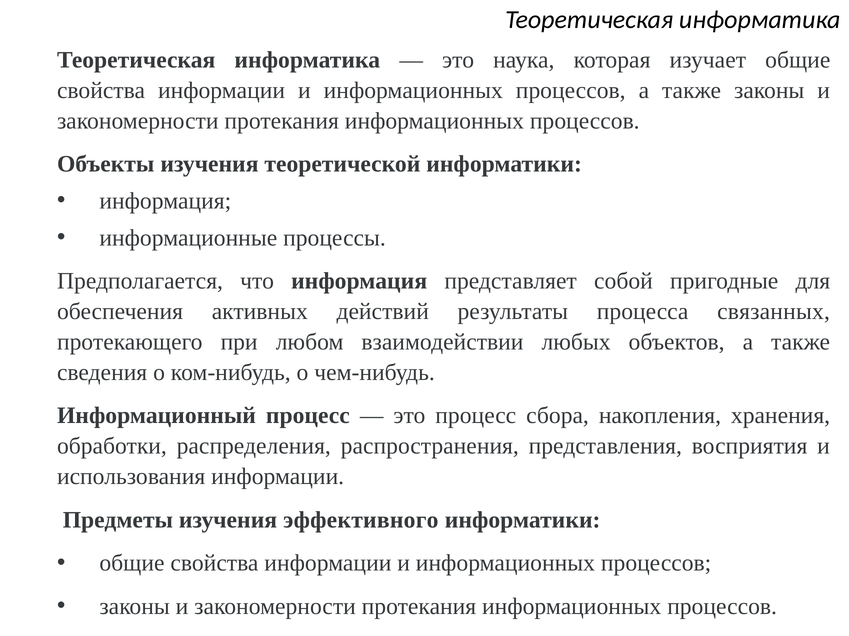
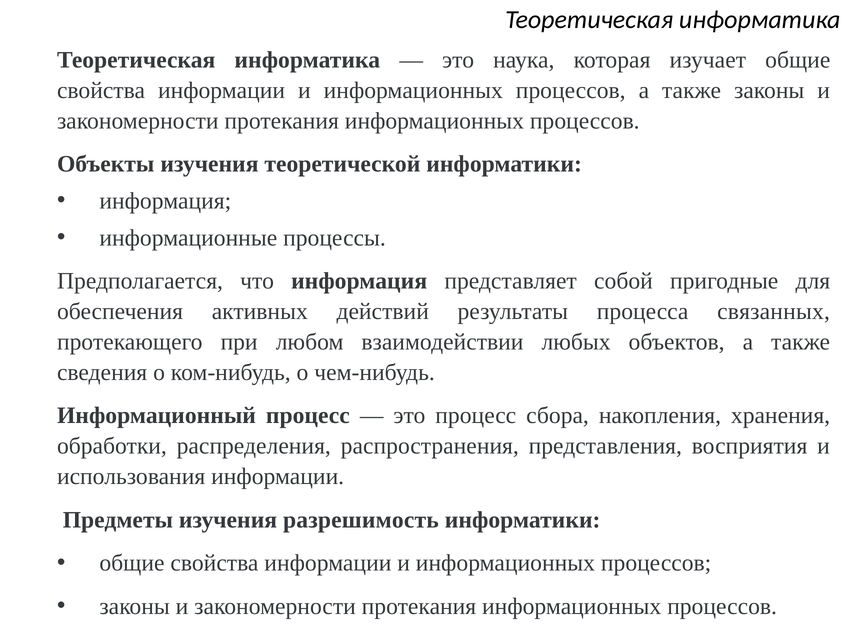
эффективного: эффективного -> разрешимость
